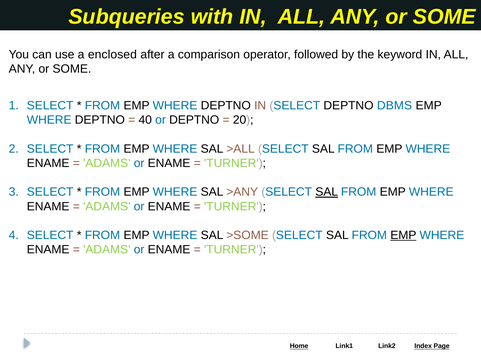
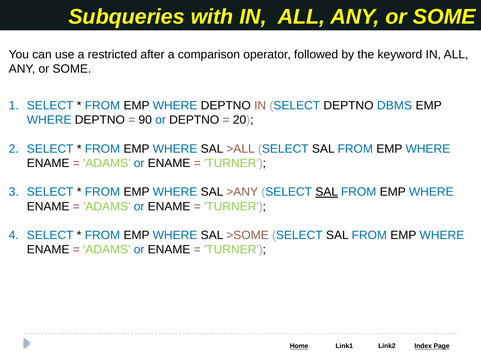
enclosed: enclosed -> restricted
40: 40 -> 90
EMP at (403, 236) underline: present -> none
